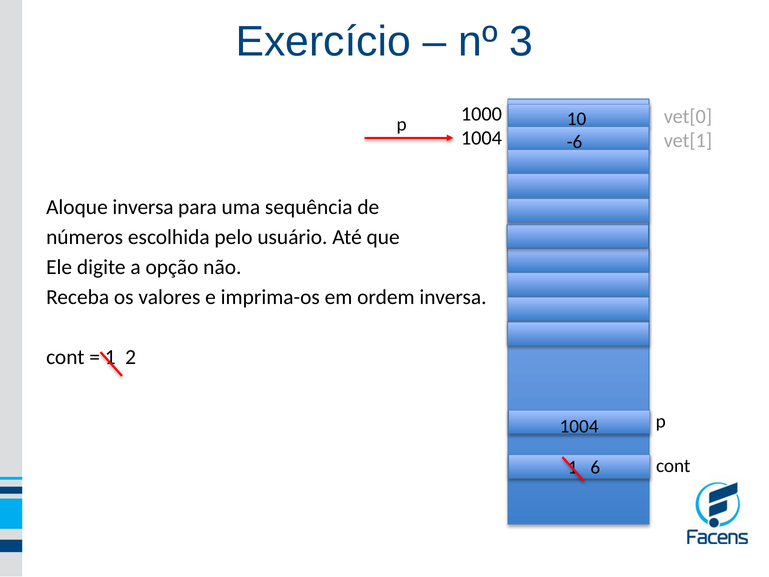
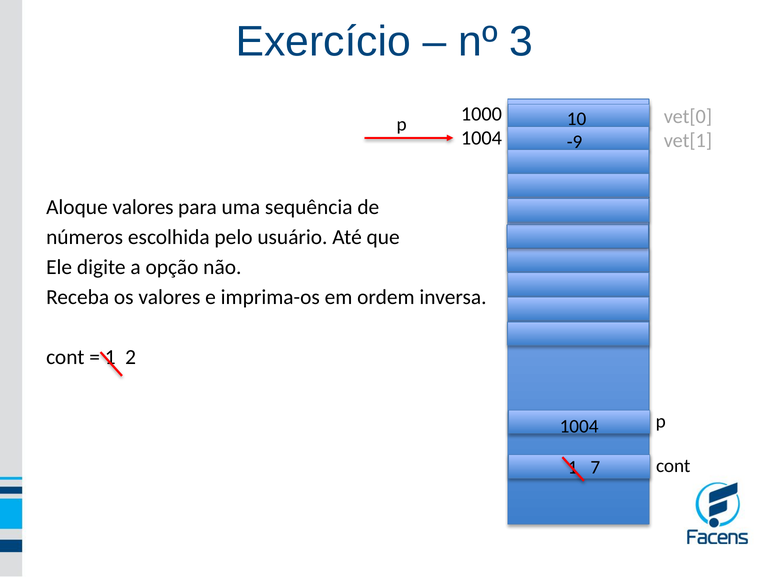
-6: -6 -> -9
Aloque inversa: inversa -> valores
6: 6 -> 7
